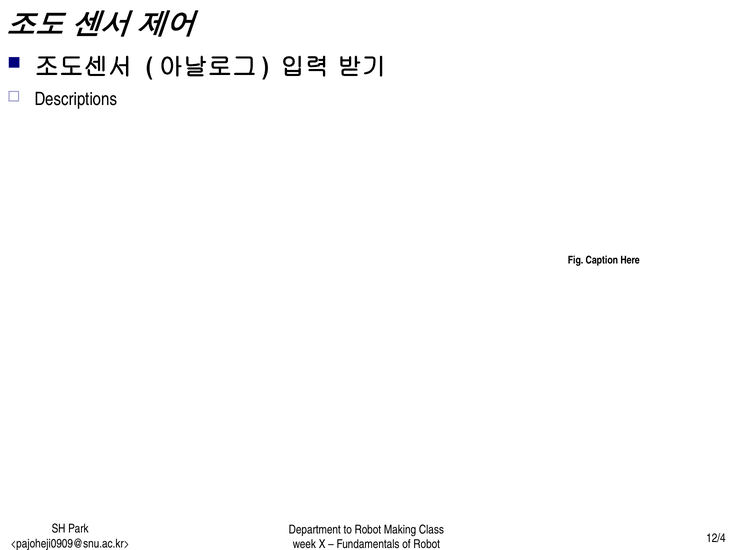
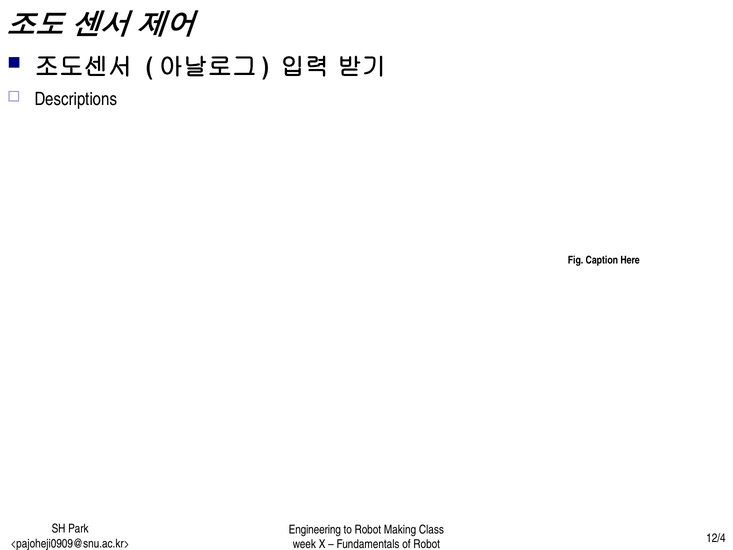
Department: Department -> Engineering
